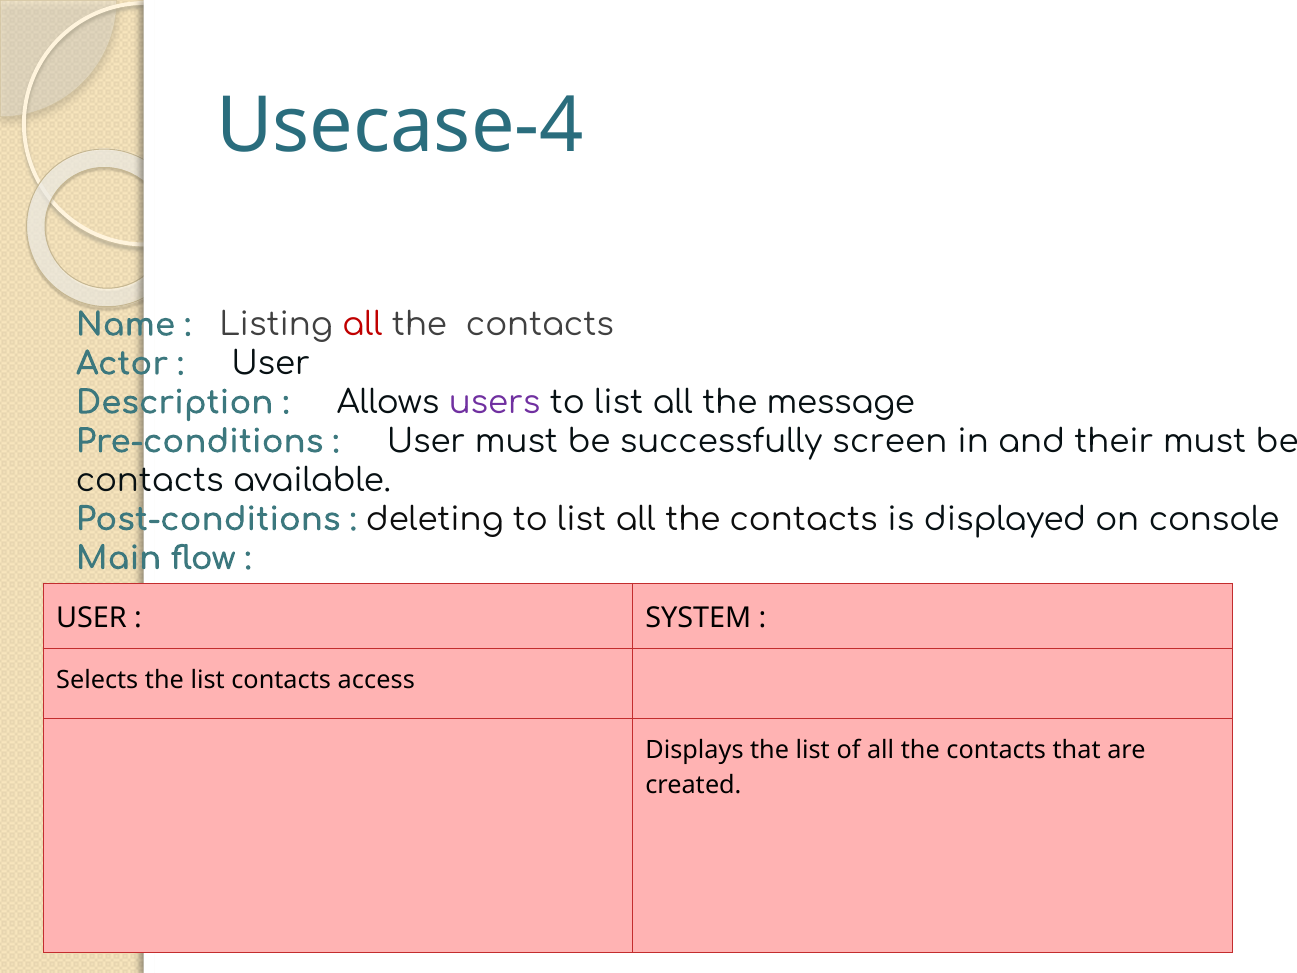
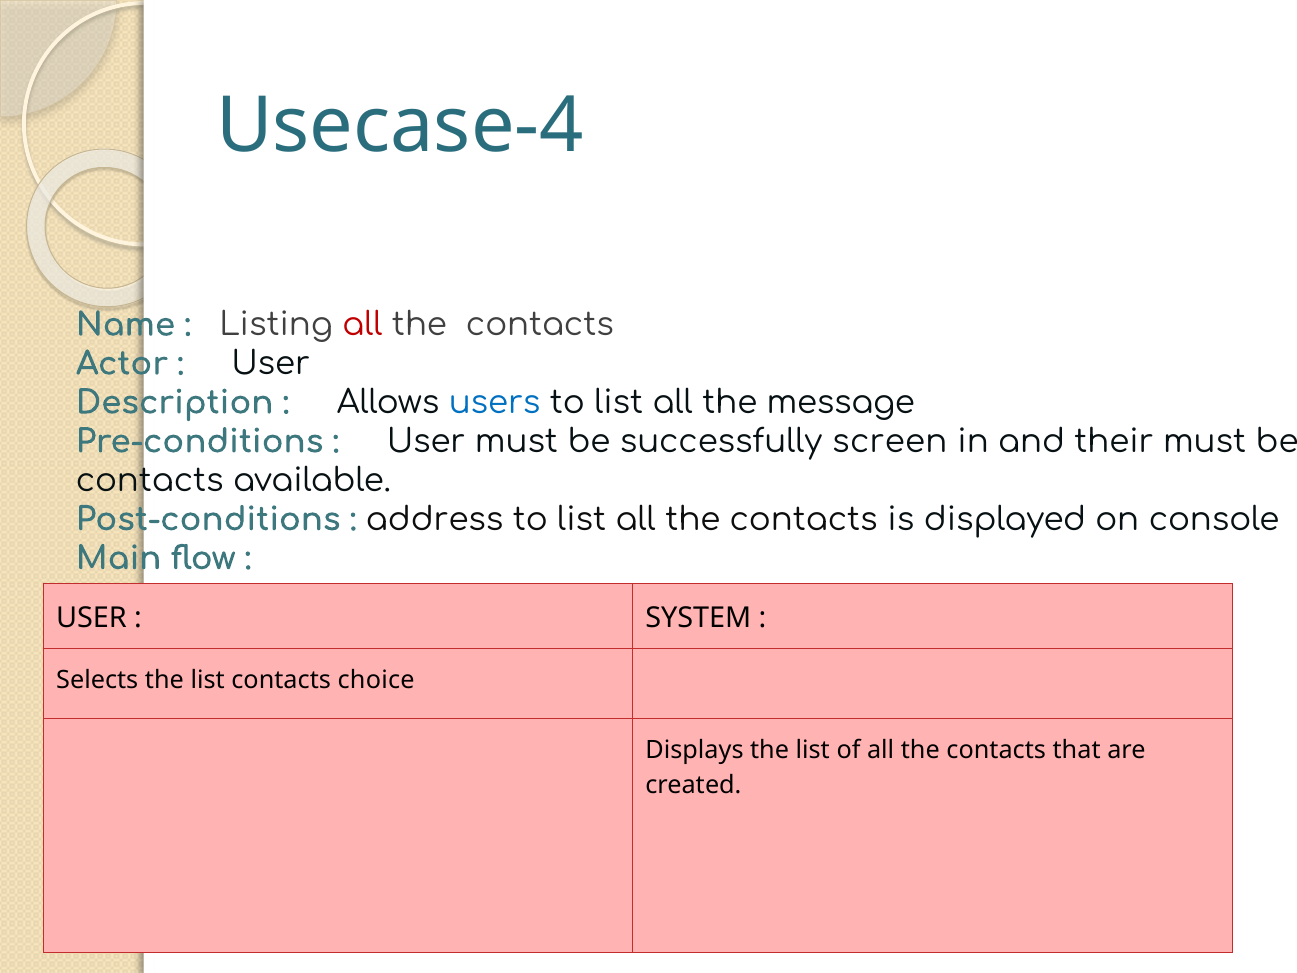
users colour: purple -> blue
deleting: deleting -> address
access: access -> choice
